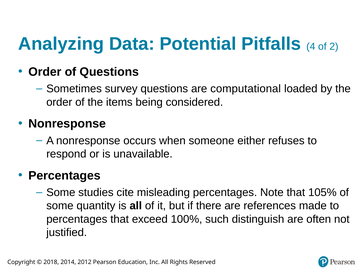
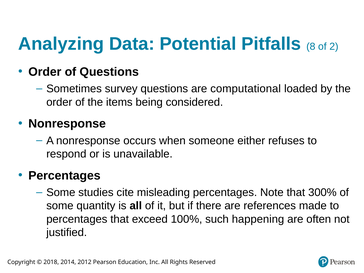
4: 4 -> 8
105%: 105% -> 300%
distinguish: distinguish -> happening
